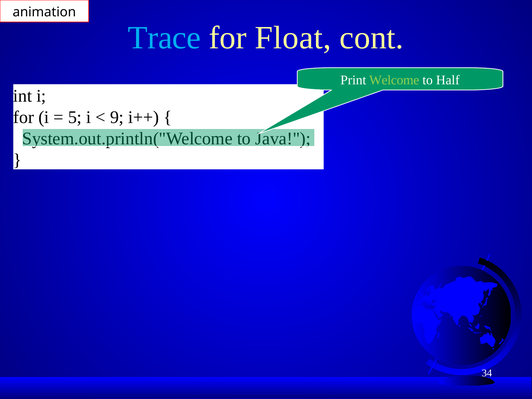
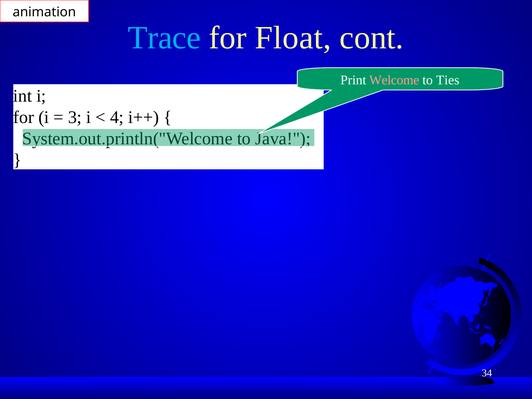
Welcome colour: light green -> pink
Half: Half -> Ties
5: 5 -> 3
9: 9 -> 4
